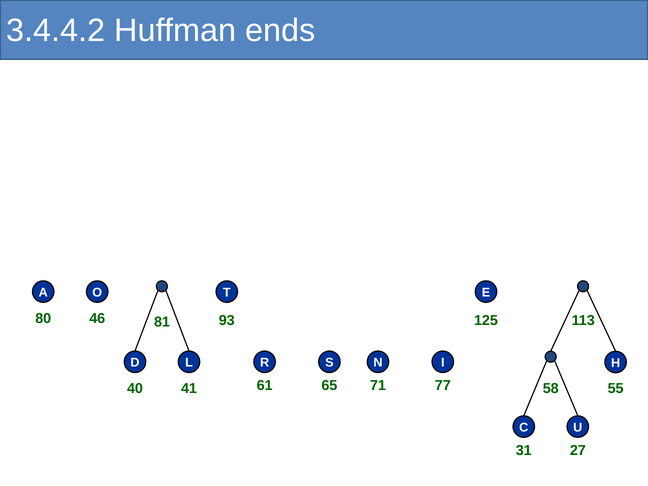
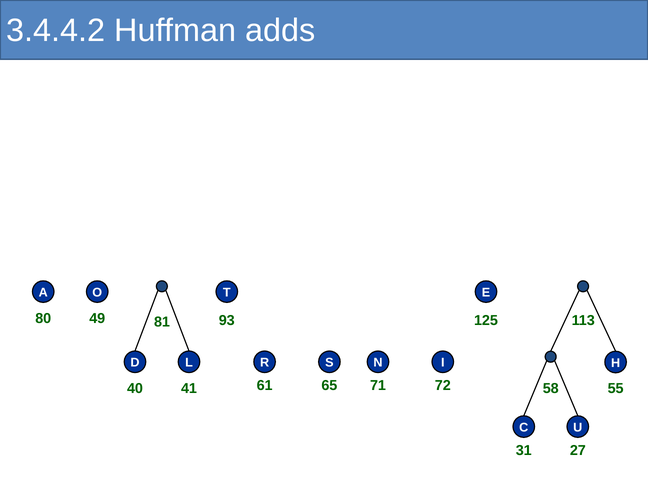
ends: ends -> adds
46: 46 -> 49
77: 77 -> 72
